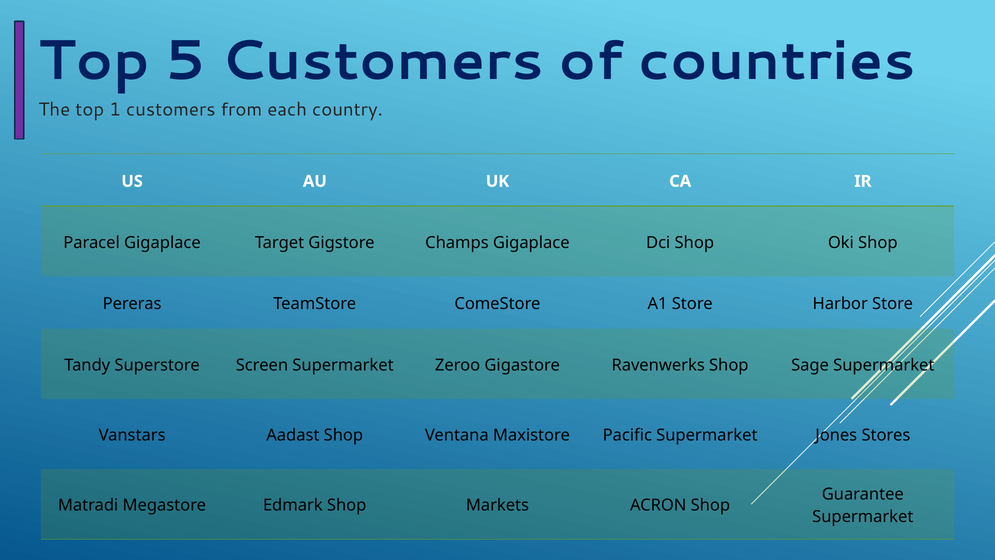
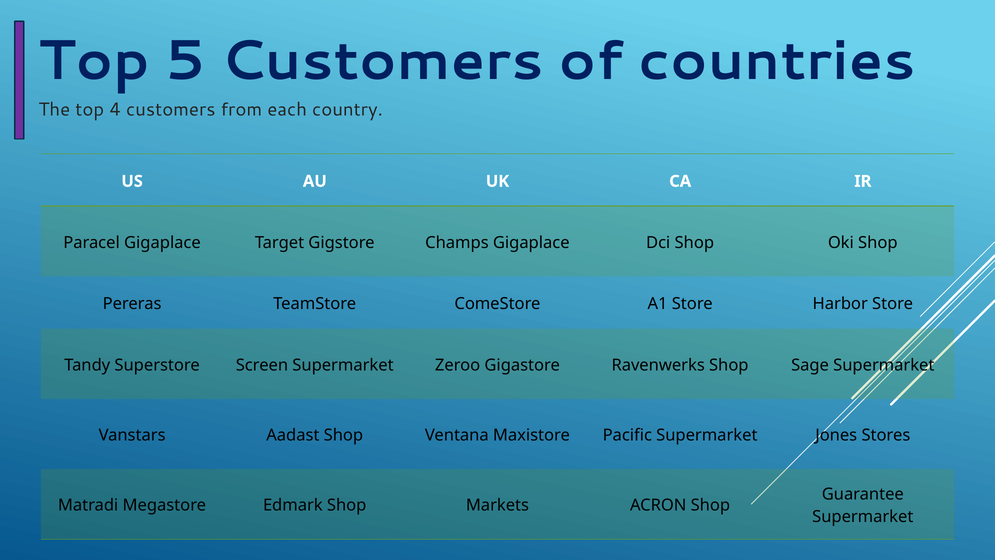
1: 1 -> 4
